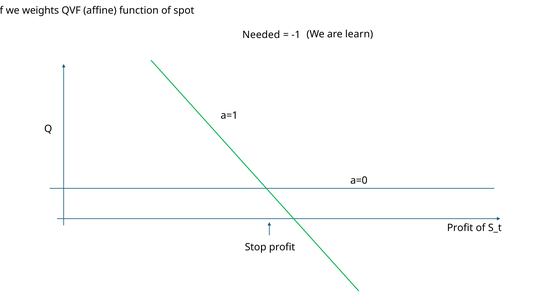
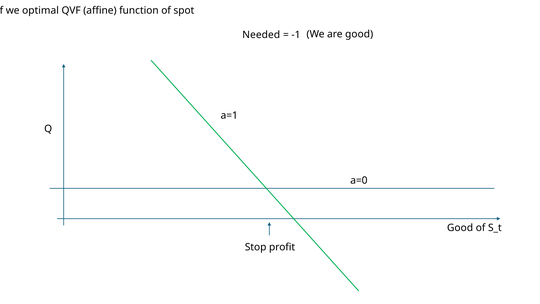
weights: weights -> optimal
are learn: learn -> good
Profit at (460, 228): Profit -> Good
